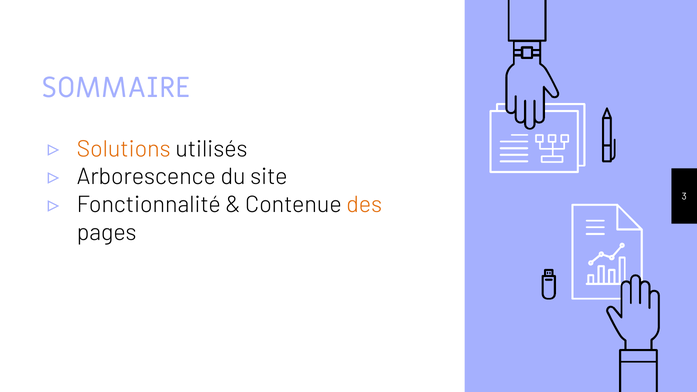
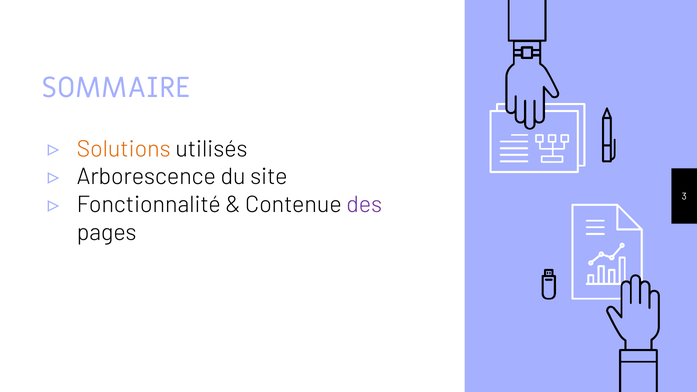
des colour: orange -> purple
